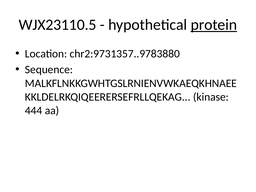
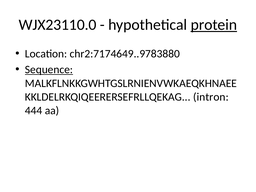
WJX23110.5: WJX23110.5 -> WJX23110.0
chr2:9731357..9783880: chr2:9731357..9783880 -> chr2:7174649..9783880
Sequence underline: none -> present
kinase: kinase -> intron
